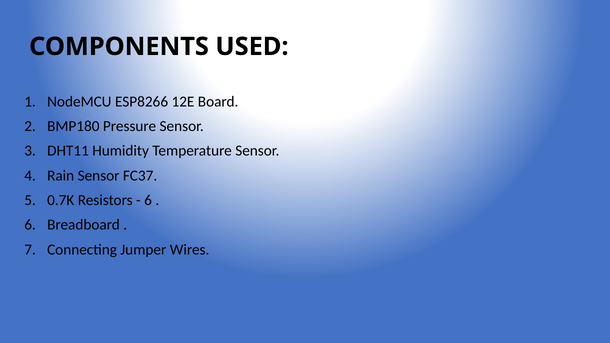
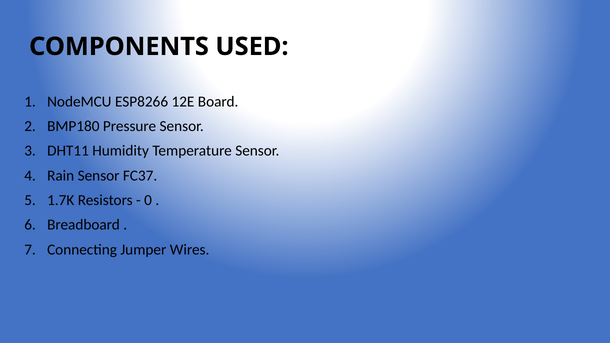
0.7K: 0.7K -> 1.7K
6 at (148, 200): 6 -> 0
